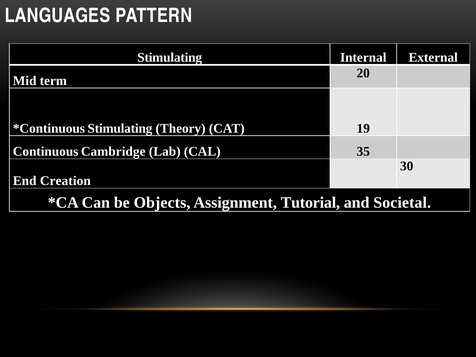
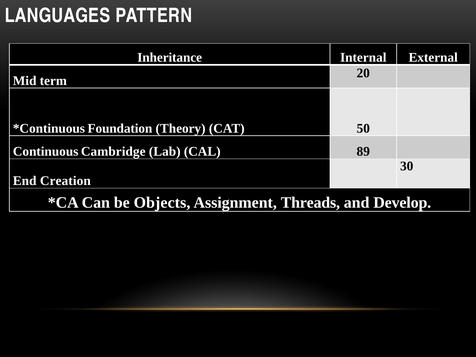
Stimulating at (170, 58): Stimulating -> Inheritance
Stimulating at (120, 128): Stimulating -> Foundation
19: 19 -> 50
35: 35 -> 89
Tutorial: Tutorial -> Threads
Societal: Societal -> Develop
